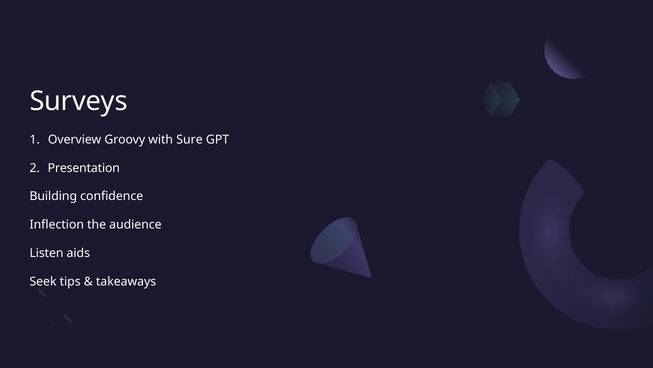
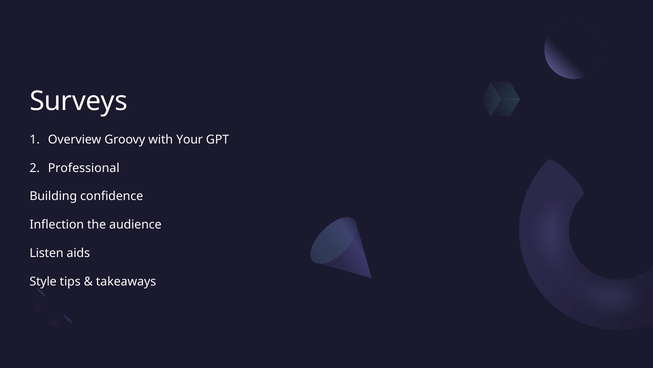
Sure: Sure -> Your
Presentation: Presentation -> Professional
Seek: Seek -> Style
